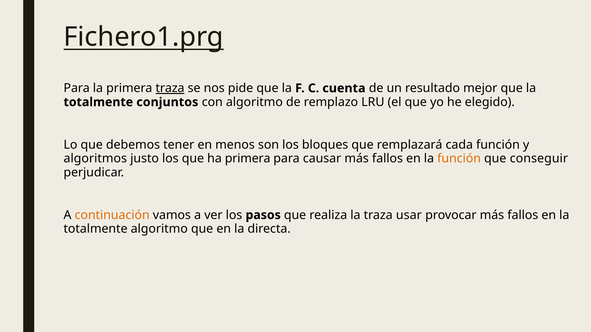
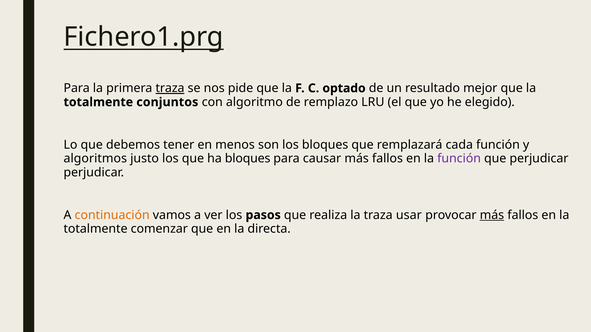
cuenta: cuenta -> optado
ha primera: primera -> bloques
función at (459, 159) colour: orange -> purple
que conseguir: conseguir -> perjudicar
más at (492, 215) underline: none -> present
totalmente algoritmo: algoritmo -> comenzar
